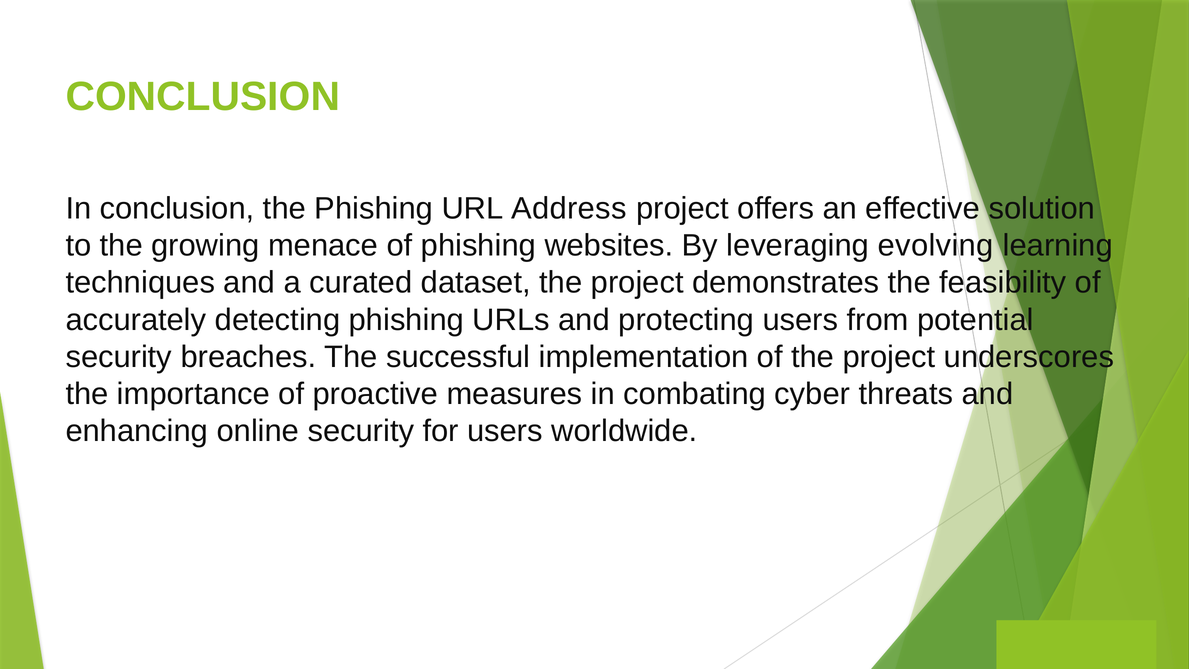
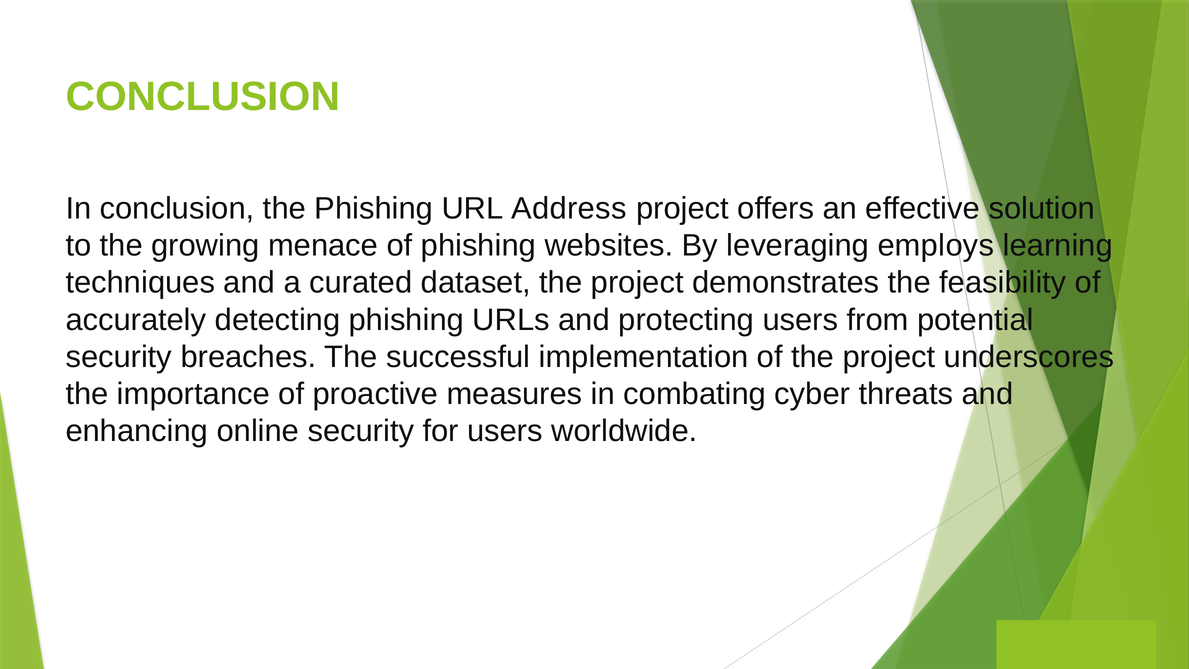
evolving: evolving -> employs
